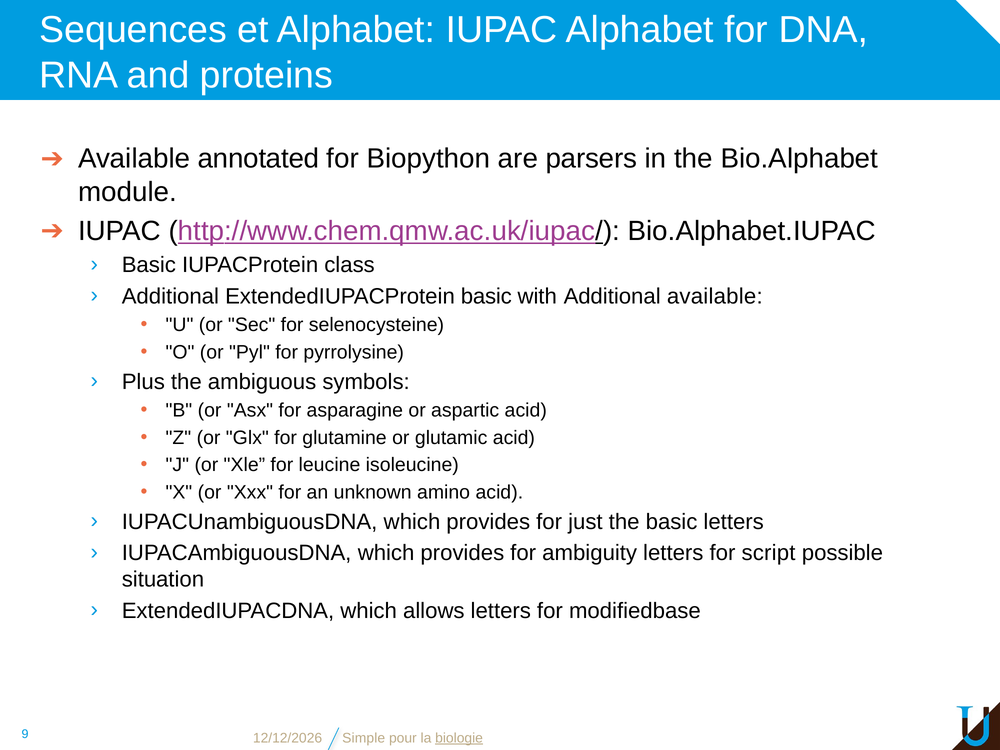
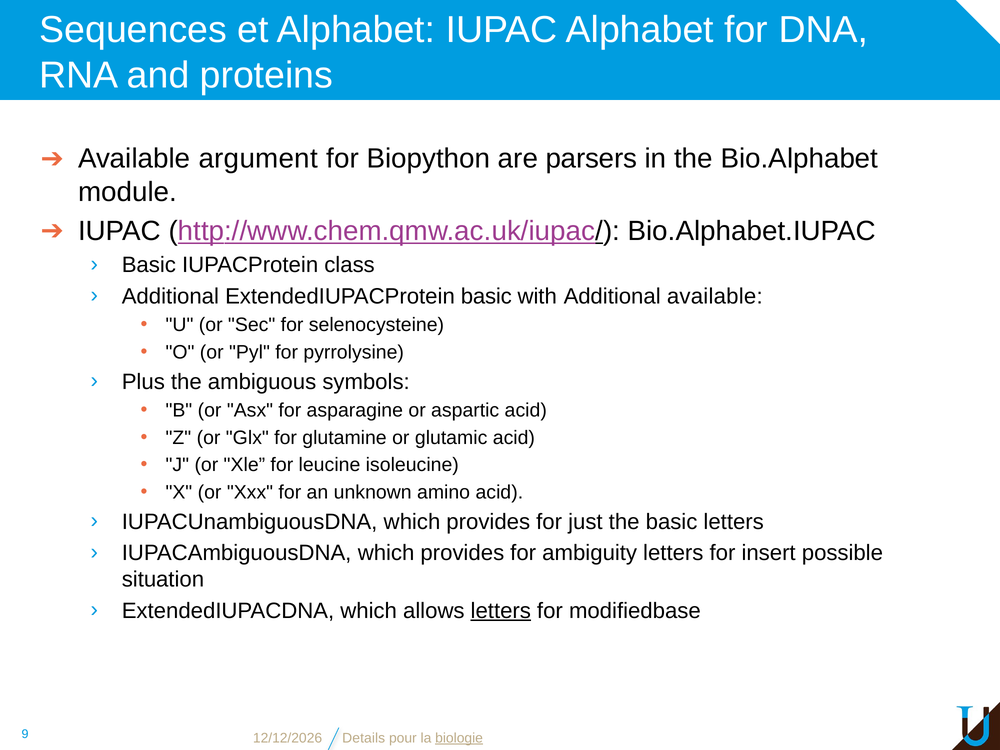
annotated: annotated -> argument
script: script -> insert
letters at (501, 611) underline: none -> present
Simple: Simple -> Details
